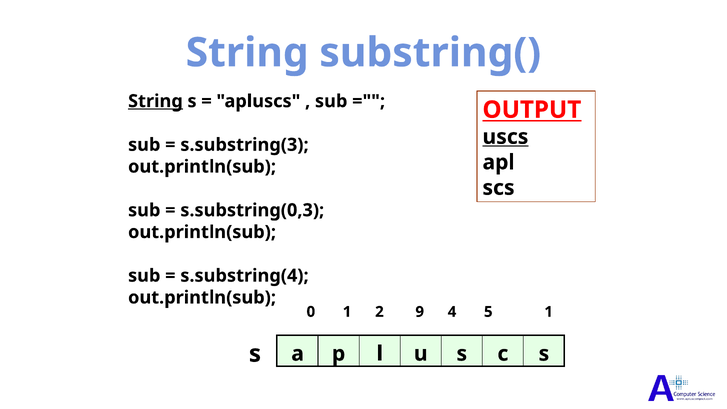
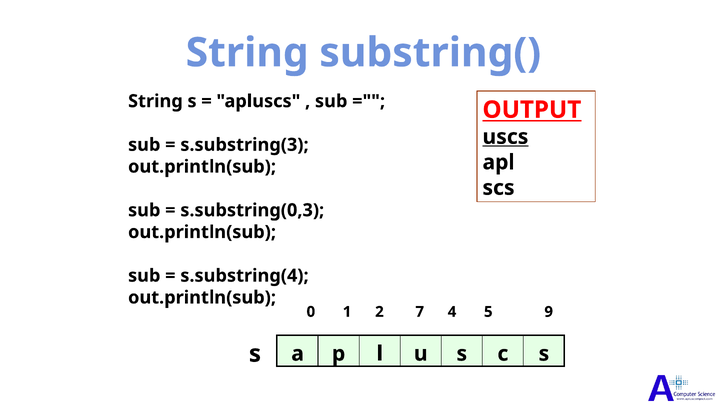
String at (155, 101) underline: present -> none
9: 9 -> 7
5 1: 1 -> 9
